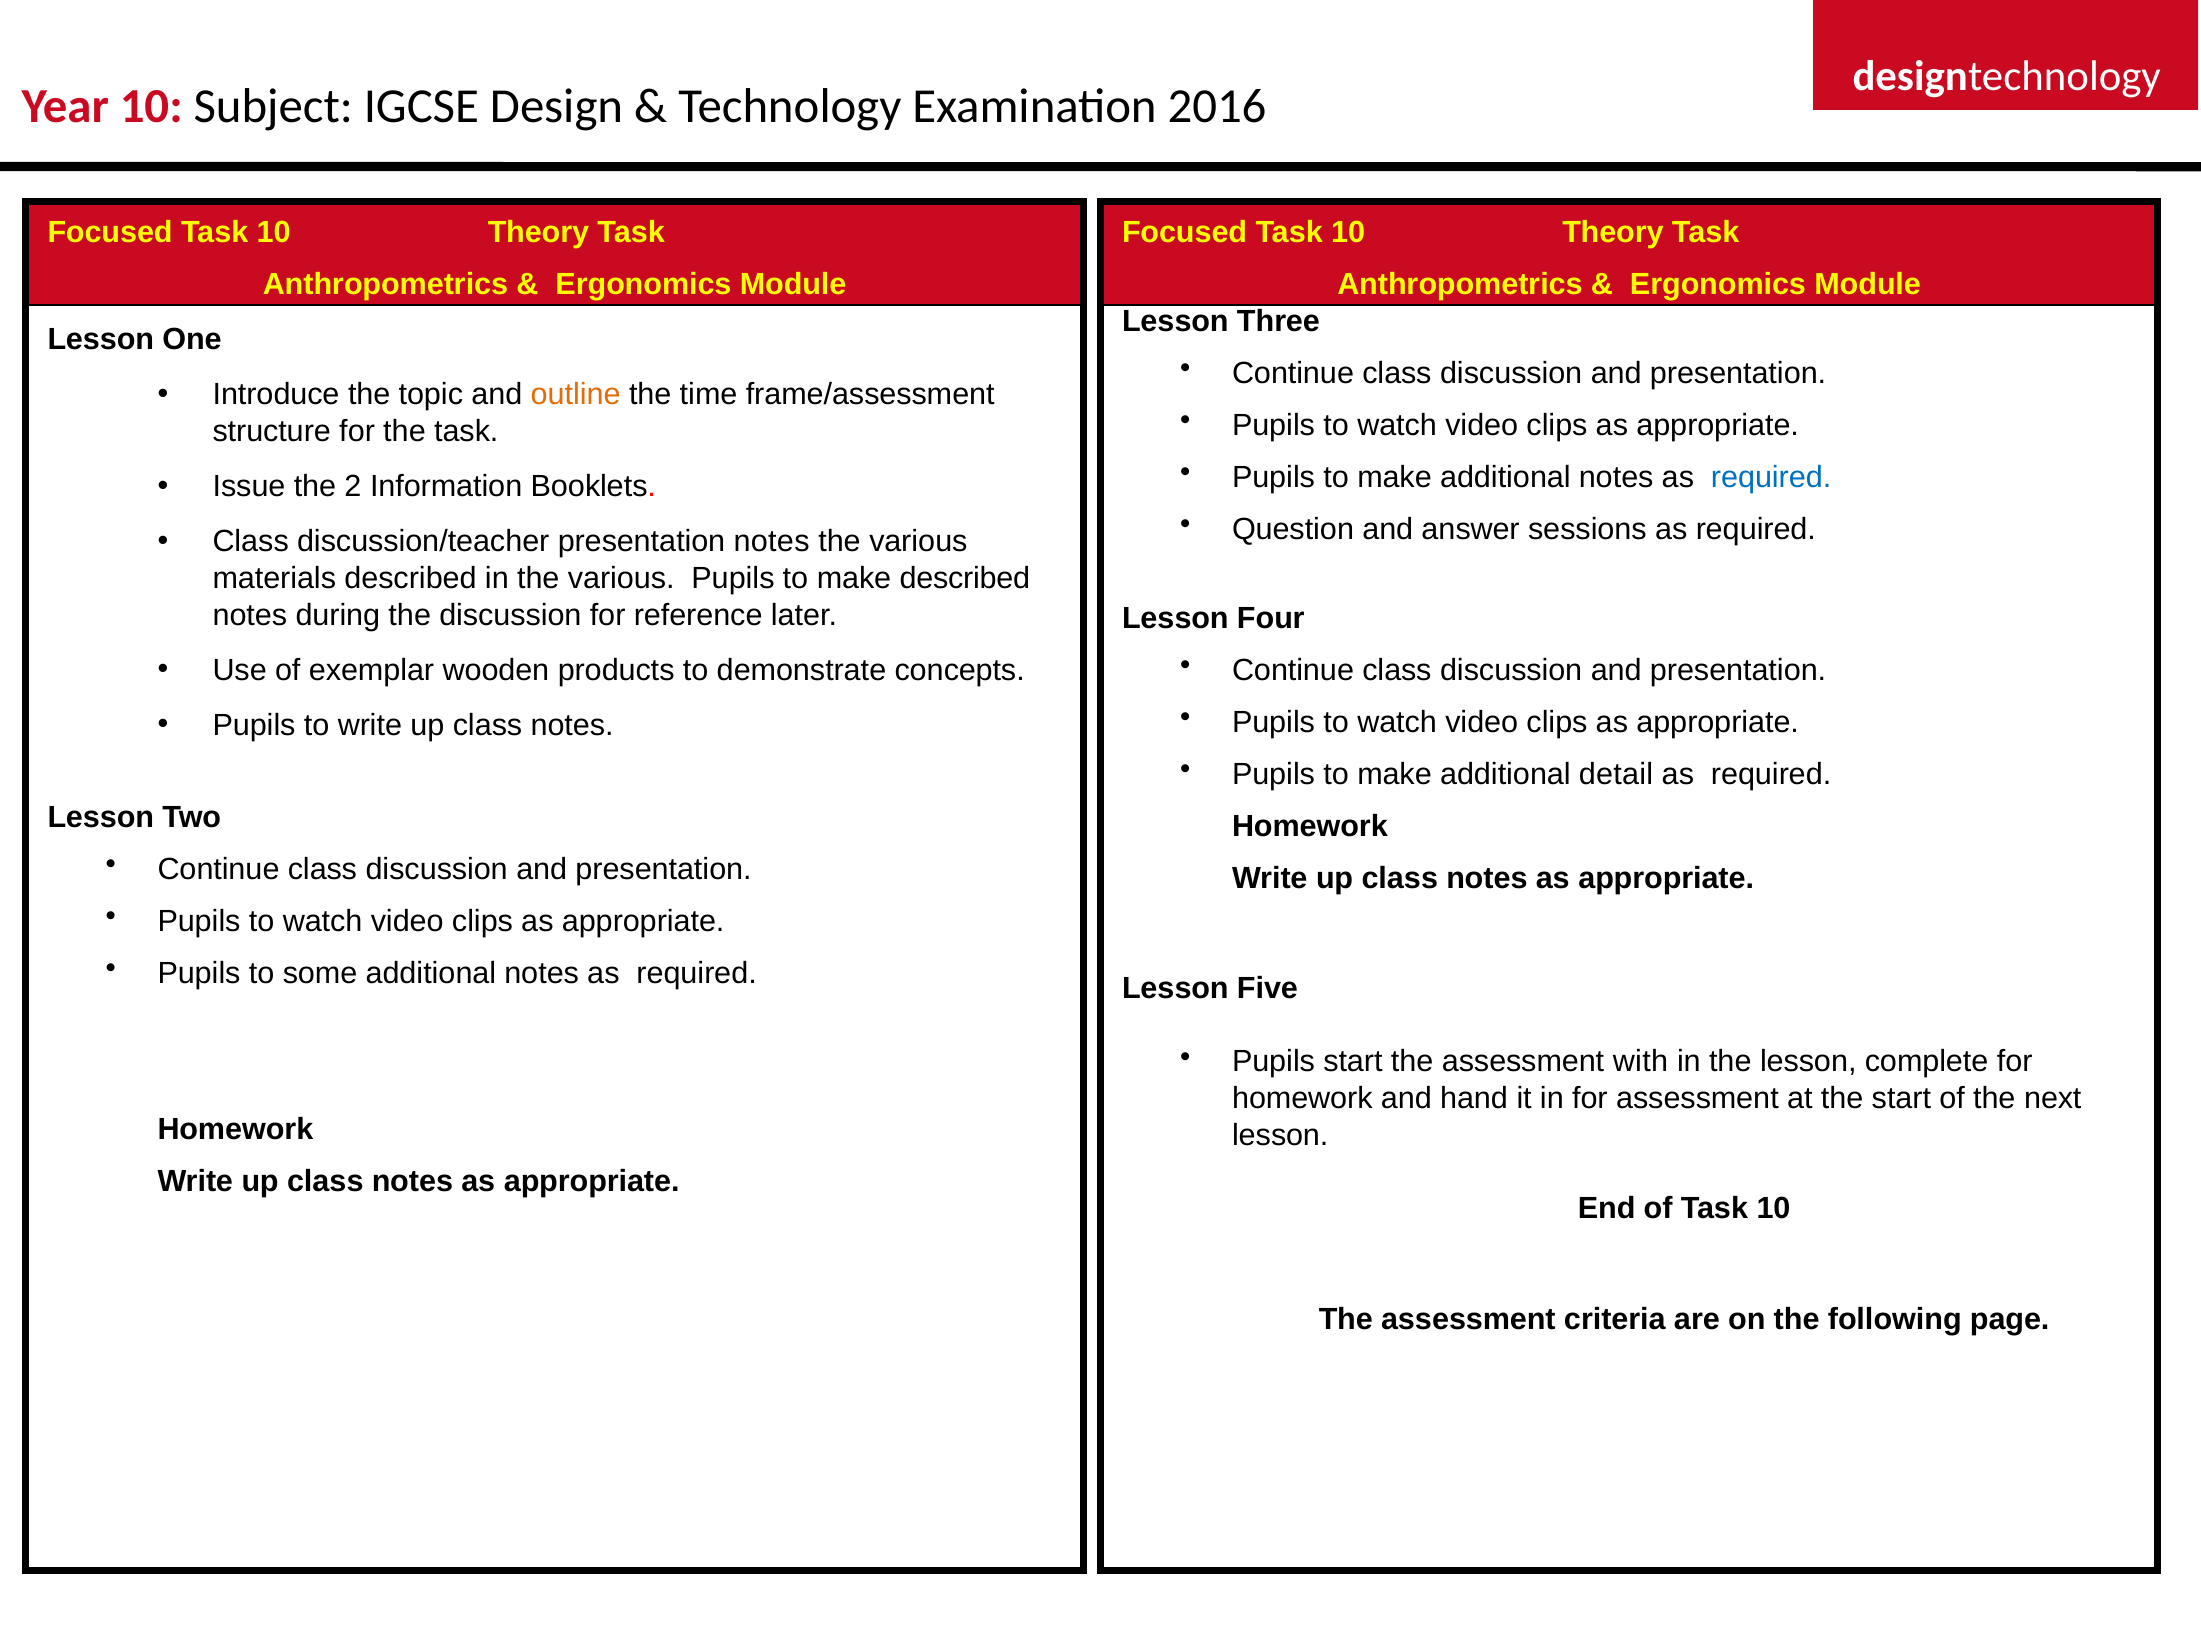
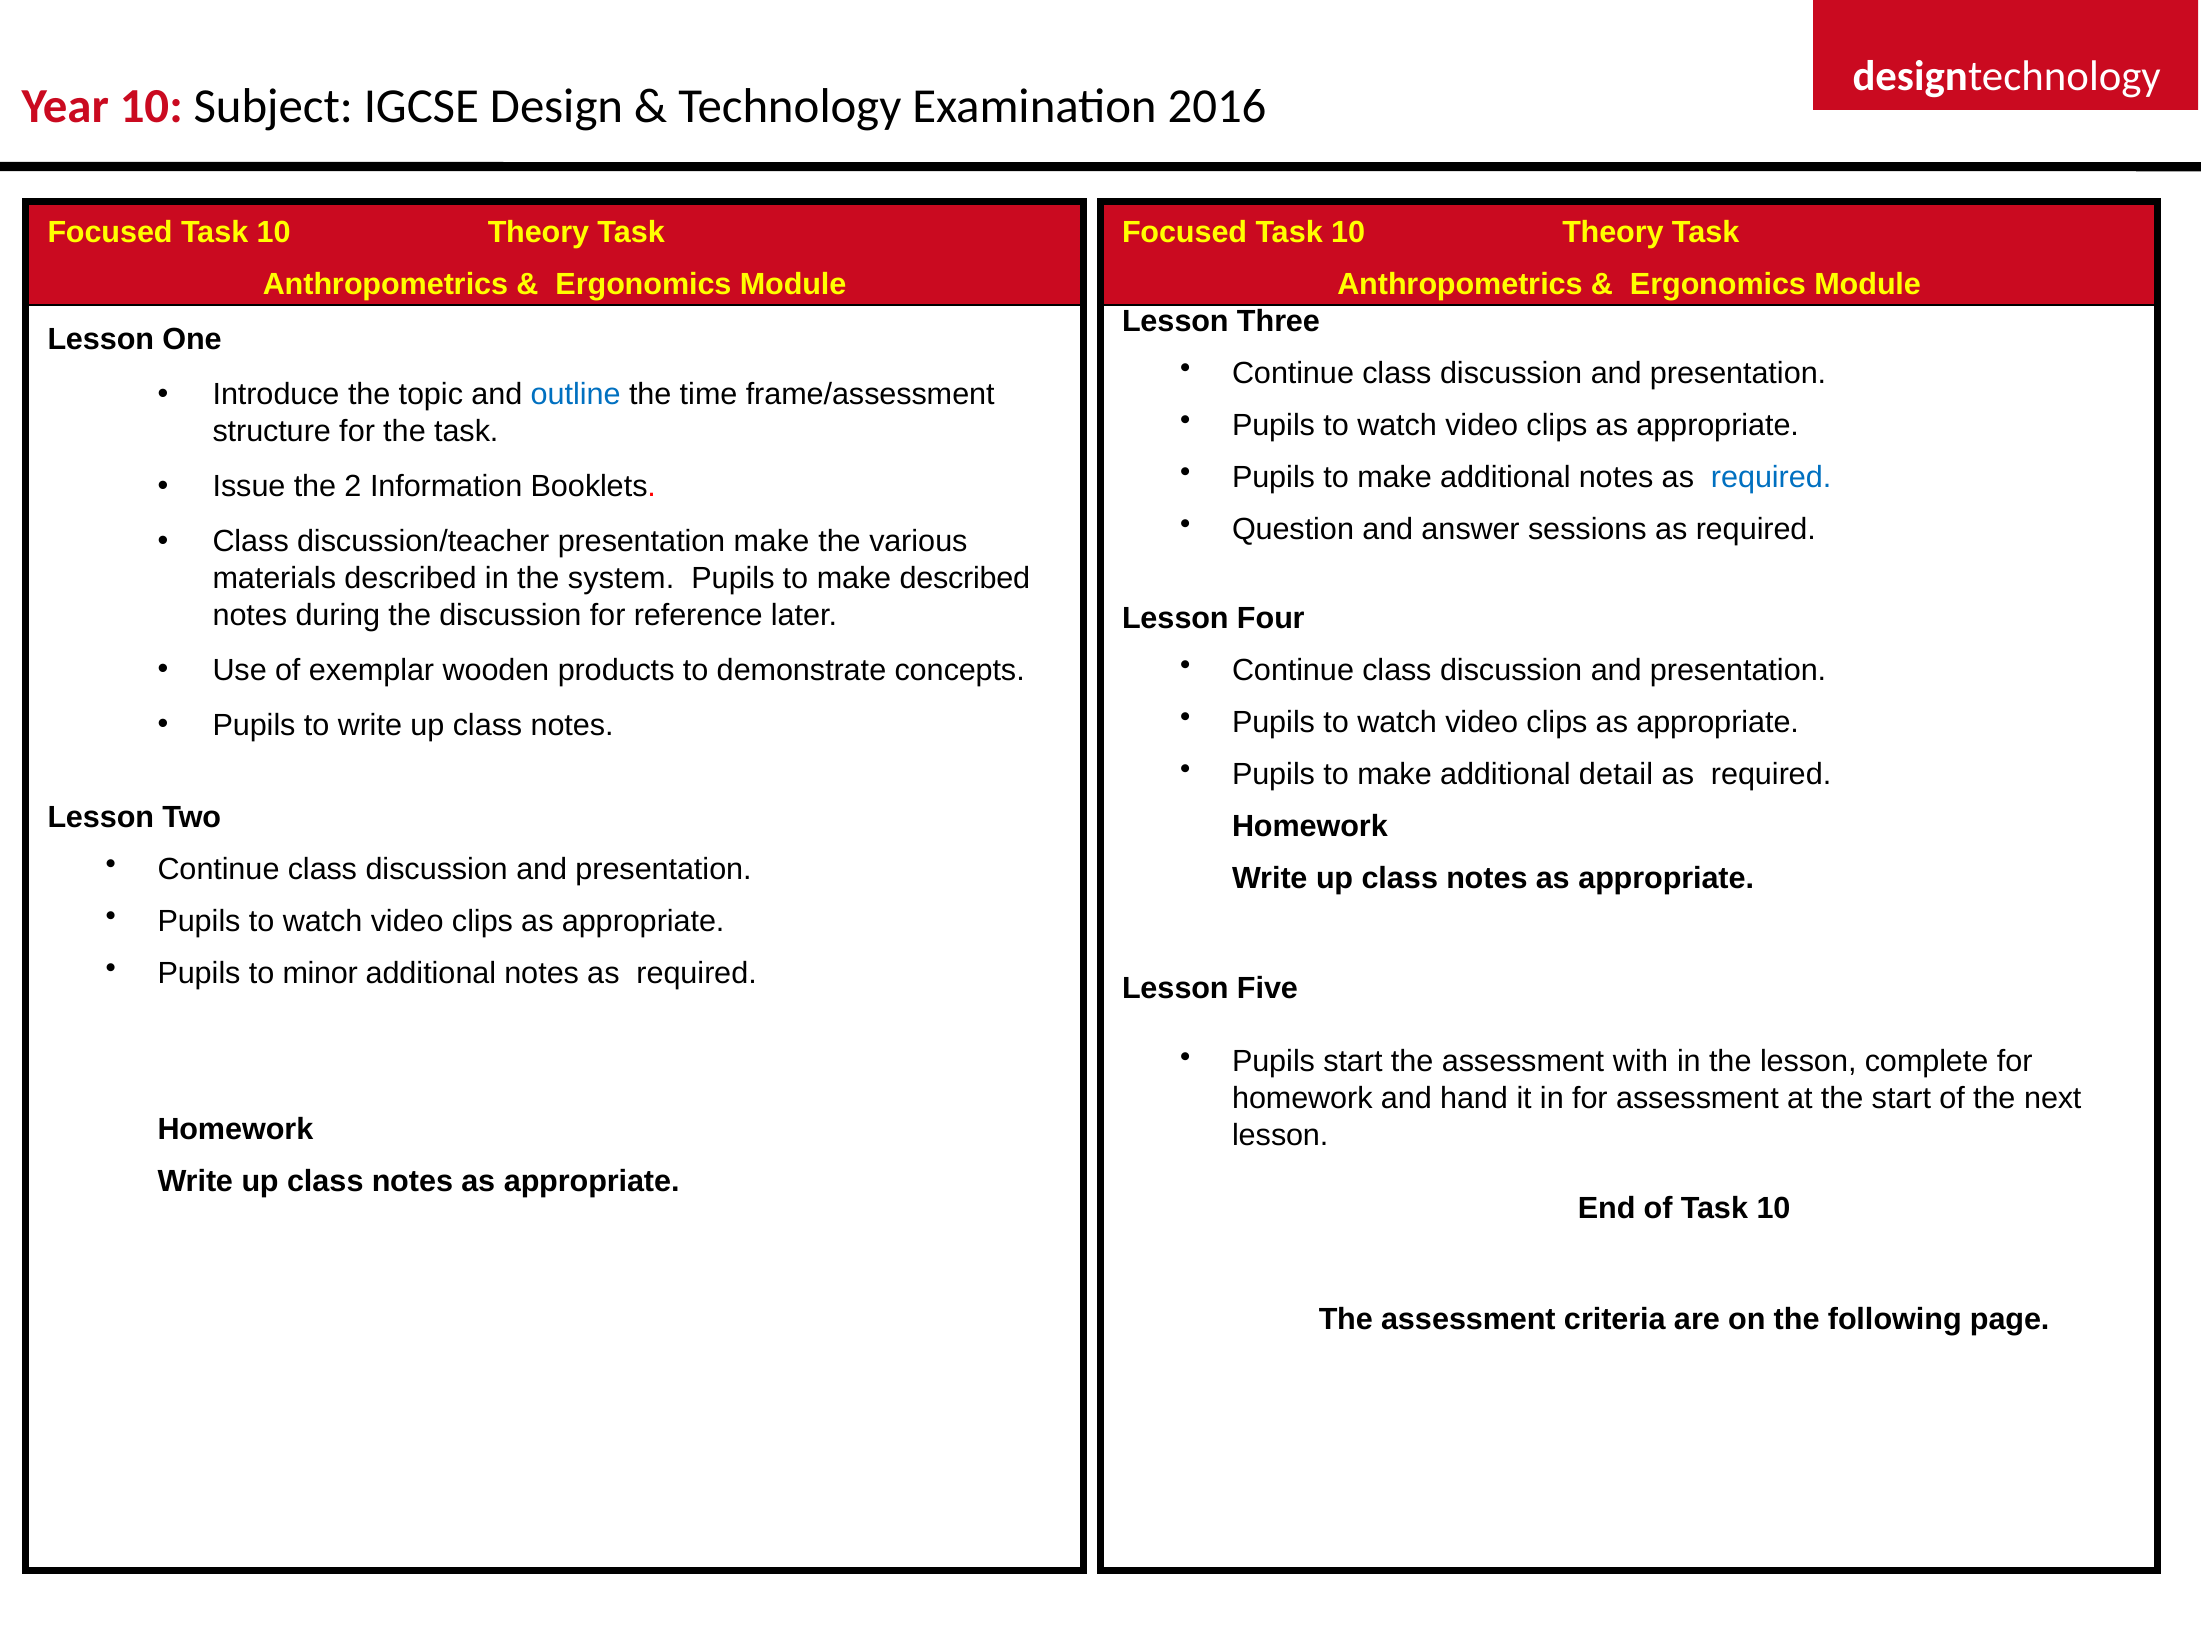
outline colour: orange -> blue
presentation notes: notes -> make
in the various: various -> system
some: some -> minor
